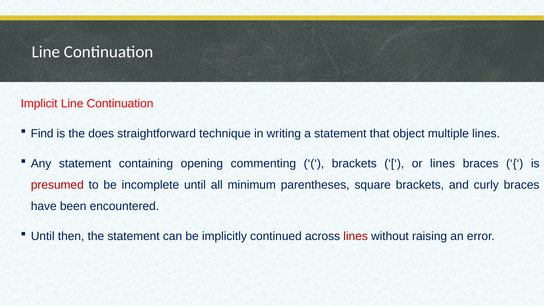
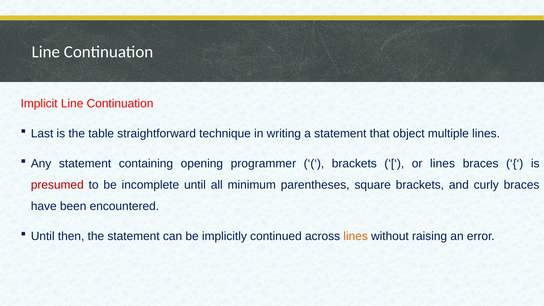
Find: Find -> Last
does: does -> table
commenting: commenting -> programmer
lines at (356, 236) colour: red -> orange
